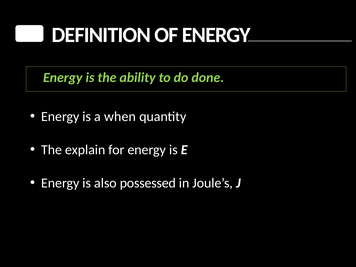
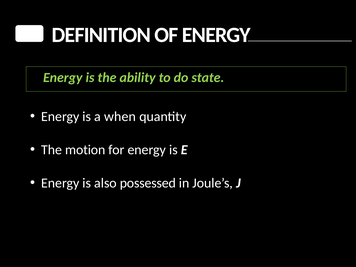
done: done -> state
explain: explain -> motion
